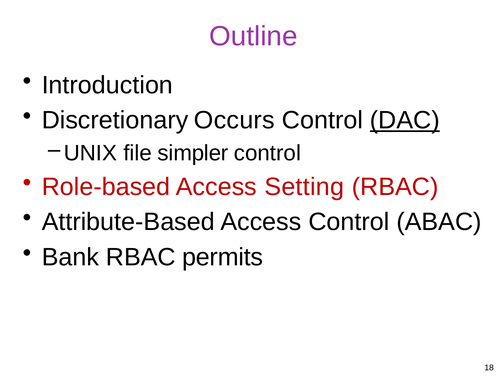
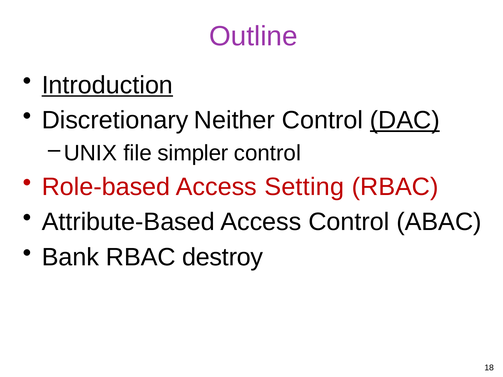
Introduction underline: none -> present
Occurs: Occurs -> Neither
permits: permits -> destroy
